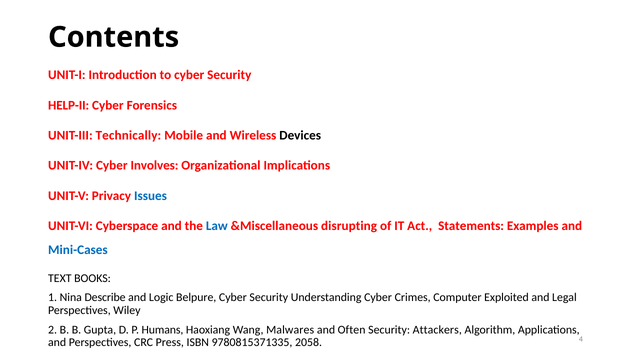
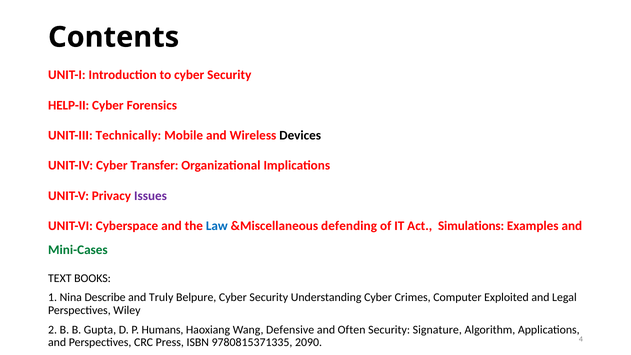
Involves: Involves -> Transfer
Issues colour: blue -> purple
disrupting: disrupting -> defending
Statements: Statements -> Simulations
Mini-Cases colour: blue -> green
Logic: Logic -> Truly
Malwares: Malwares -> Defensive
Attackers: Attackers -> Signature
2058: 2058 -> 2090
